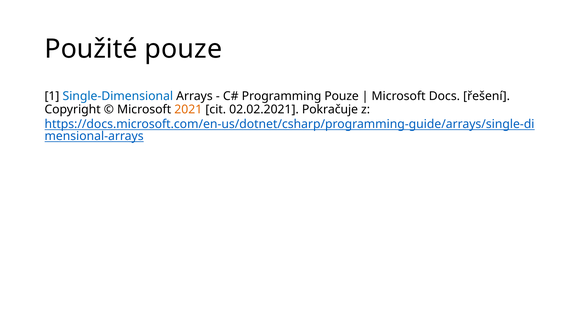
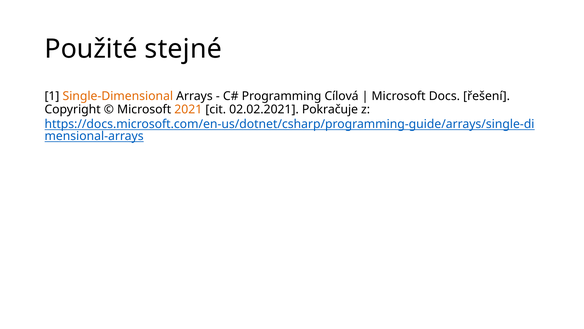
Použité pouze: pouze -> stejné
Single-Dimensional colour: blue -> orange
Programming Pouze: Pouze -> Cílová
